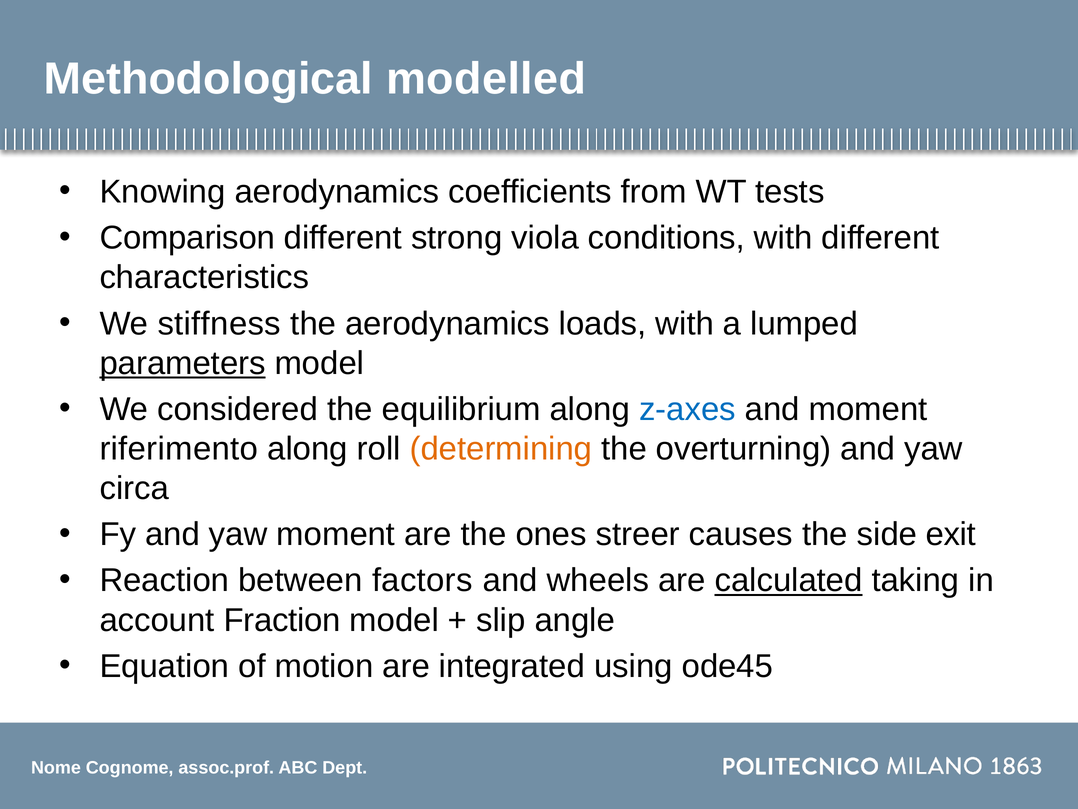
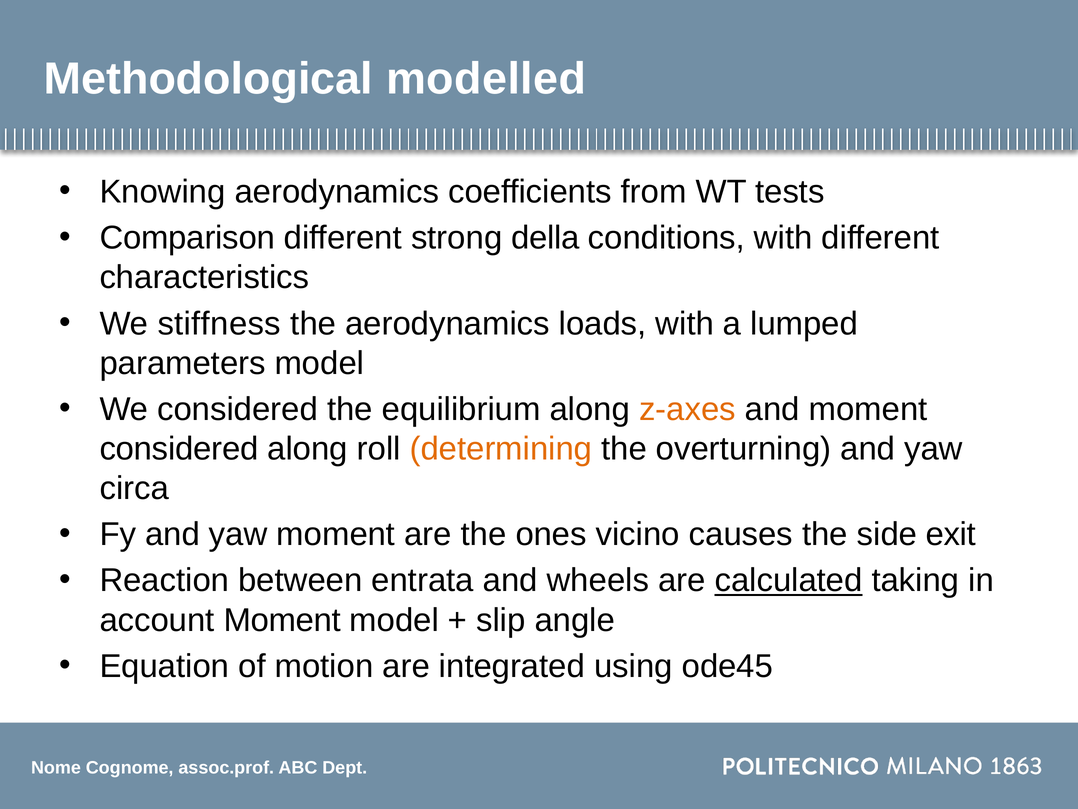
viola: viola -> della
parameters underline: present -> none
z-axes colour: blue -> orange
riferimento at (179, 449): riferimento -> considered
streer: streer -> vicino
factors: factors -> entrata
account Fraction: Fraction -> Moment
